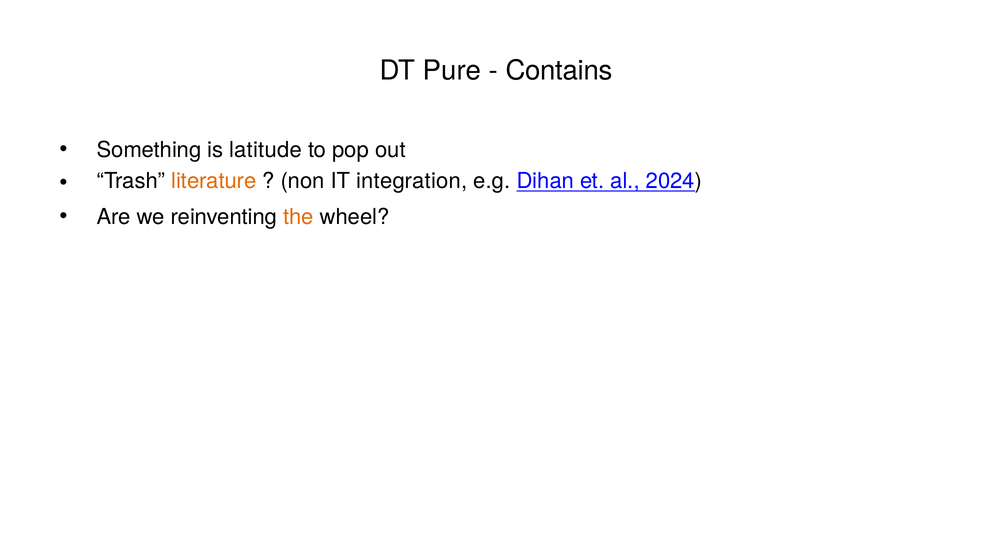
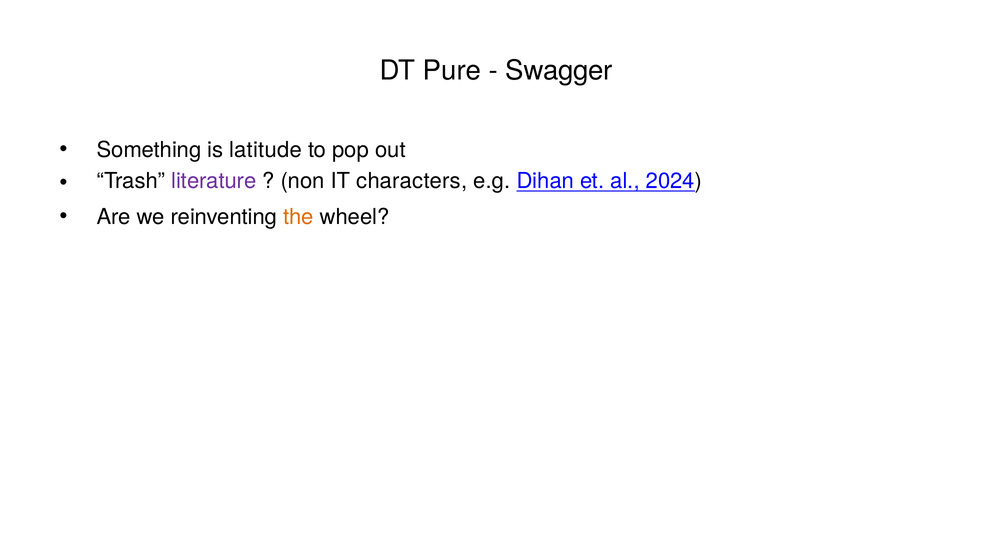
Contains: Contains -> Swagger
literature colour: orange -> purple
integration: integration -> characters
